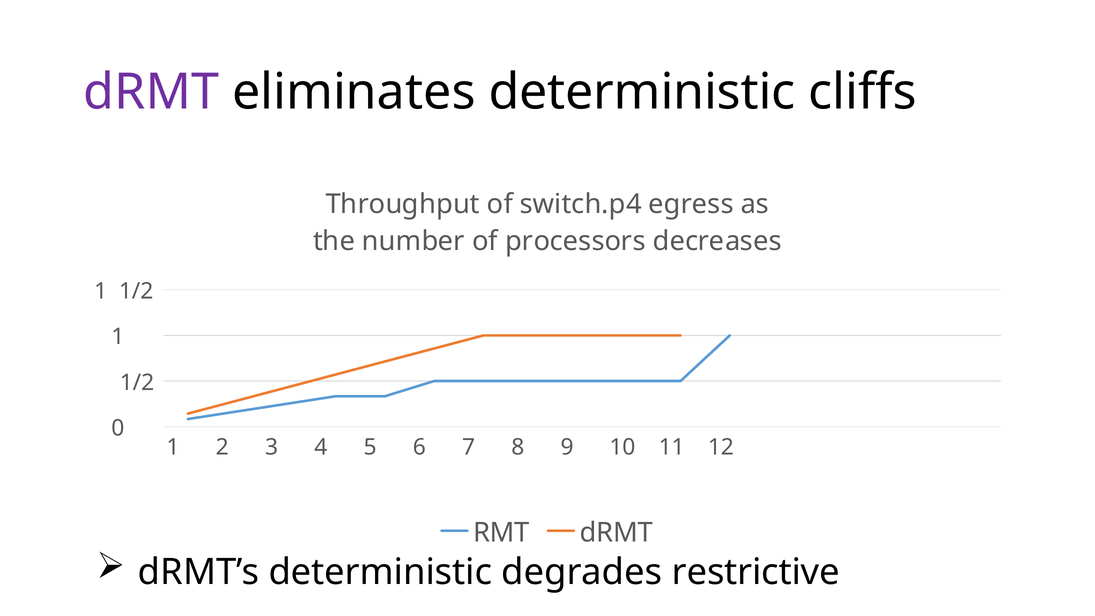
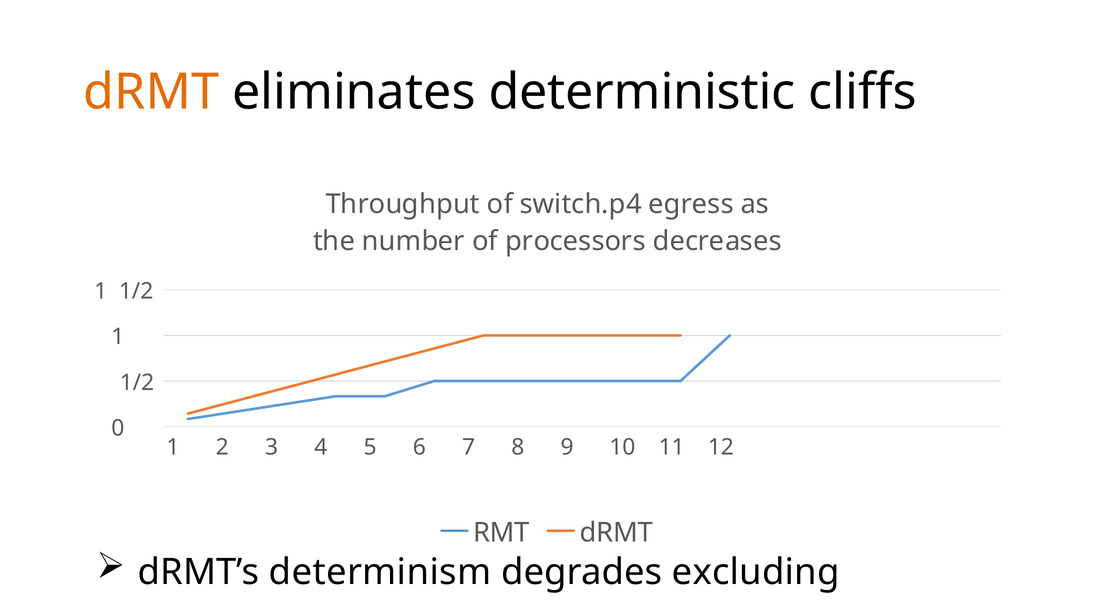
dRMT at (151, 92) colour: purple -> orange
dRMT’s deterministic: deterministic -> determinism
restrictive: restrictive -> excluding
